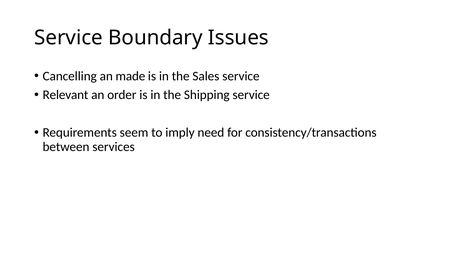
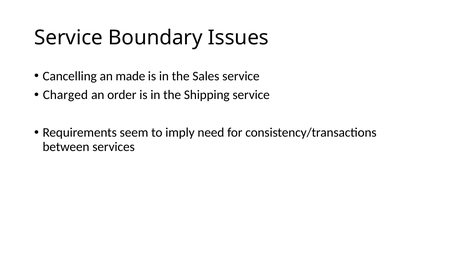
Relevant: Relevant -> Charged
